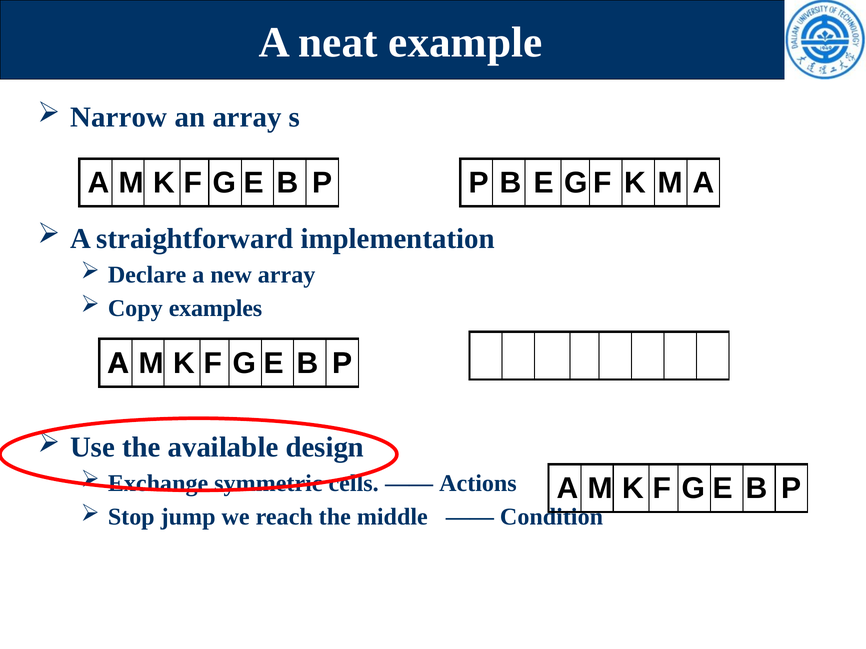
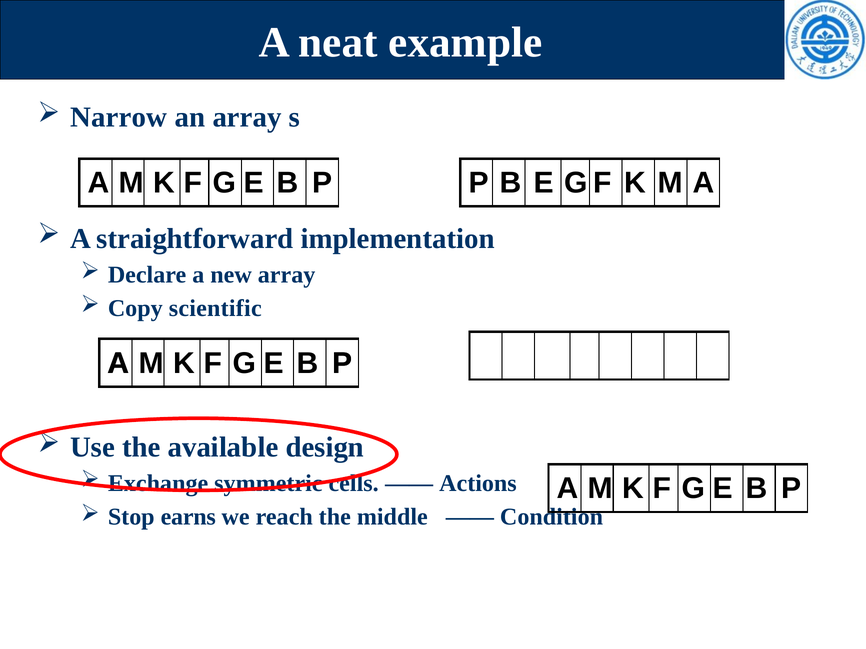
examples: examples -> scientific
jump: jump -> earns
